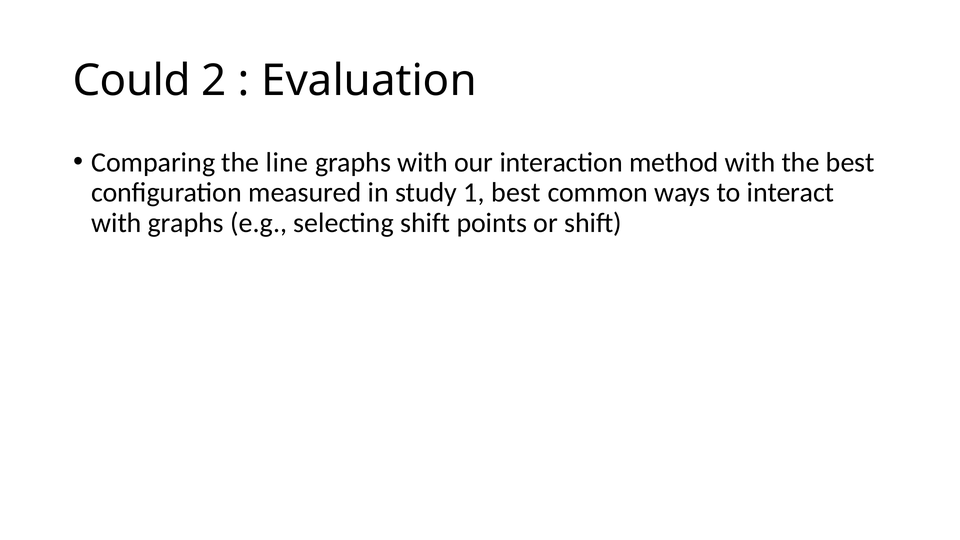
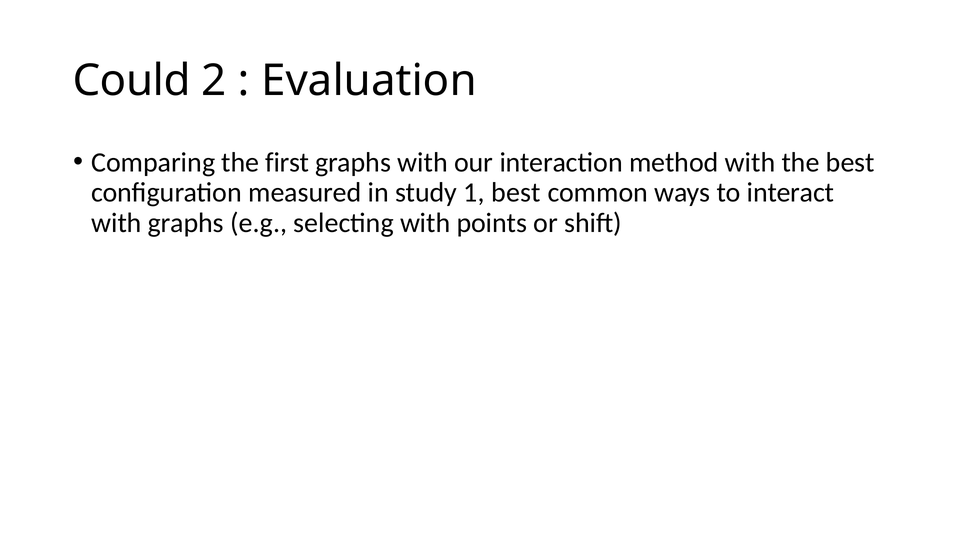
line: line -> first
selecting shift: shift -> with
